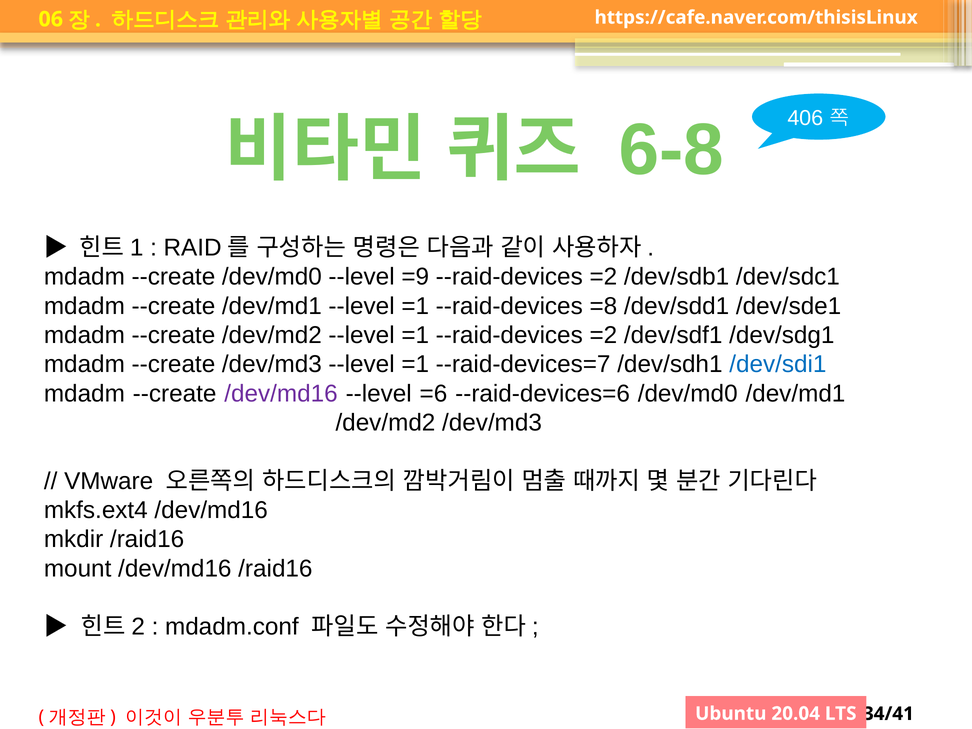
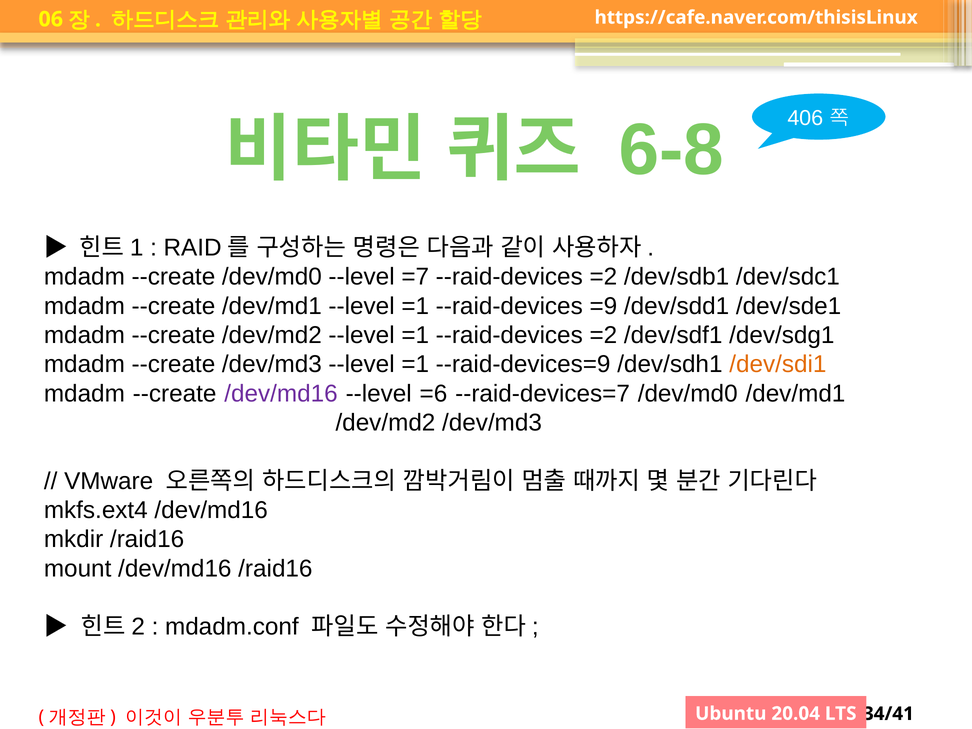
=9: =9 -> =7
=8: =8 -> =9
--raid-devices=7: --raid-devices=7 -> --raid-devices=9
/dev/sdi1 colour: blue -> orange
--raid-devices=6: --raid-devices=6 -> --raid-devices=7
